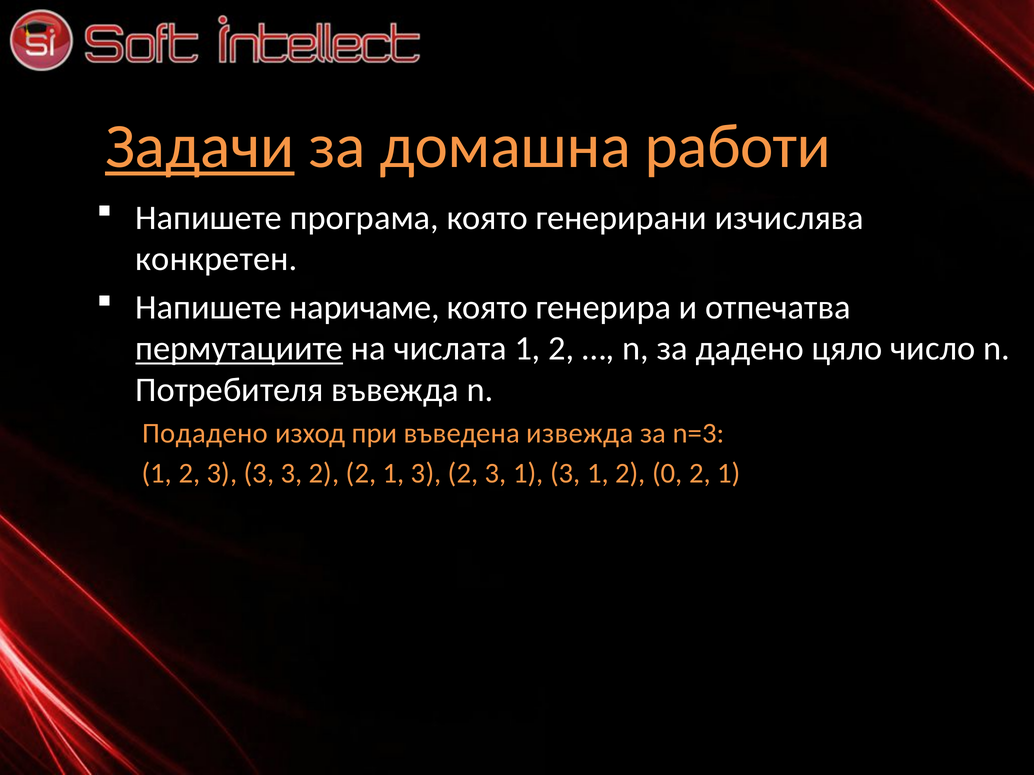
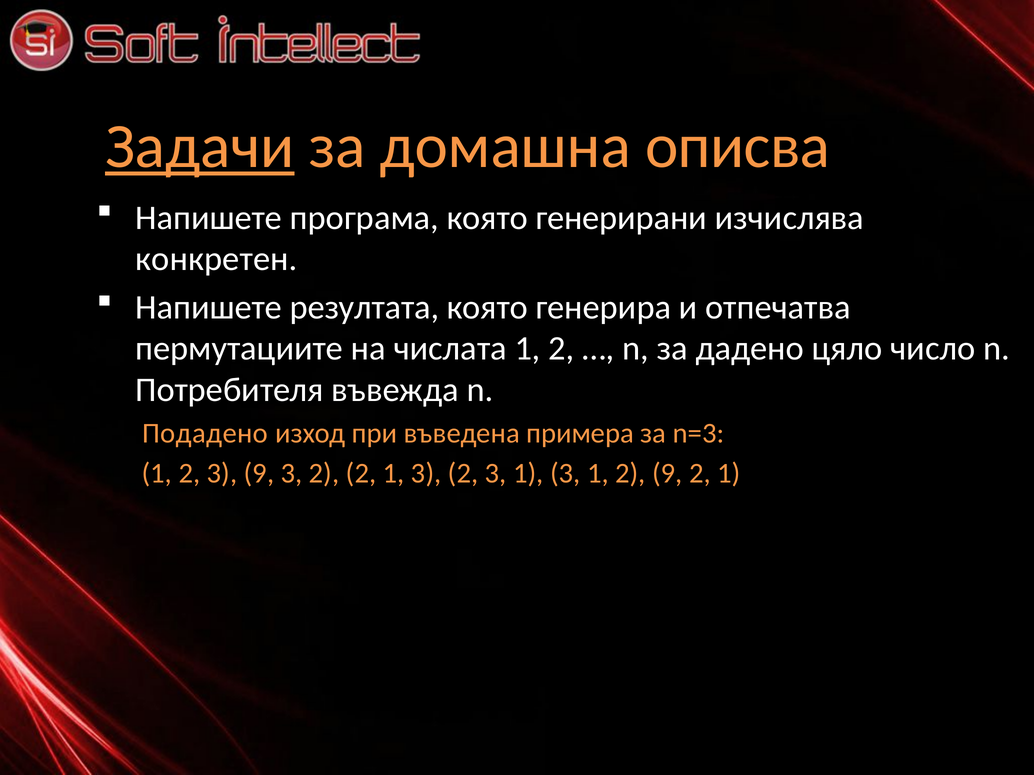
работи: работи -> описва
наричаме: наричаме -> резултата
пермутациите underline: present -> none
извежда: извежда -> примера
2 3 3: 3 -> 9
2 0: 0 -> 9
